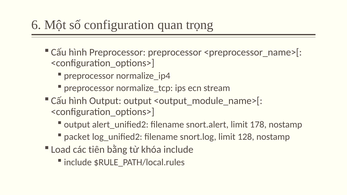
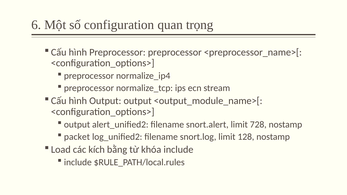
178: 178 -> 728
tiên: tiên -> kích
